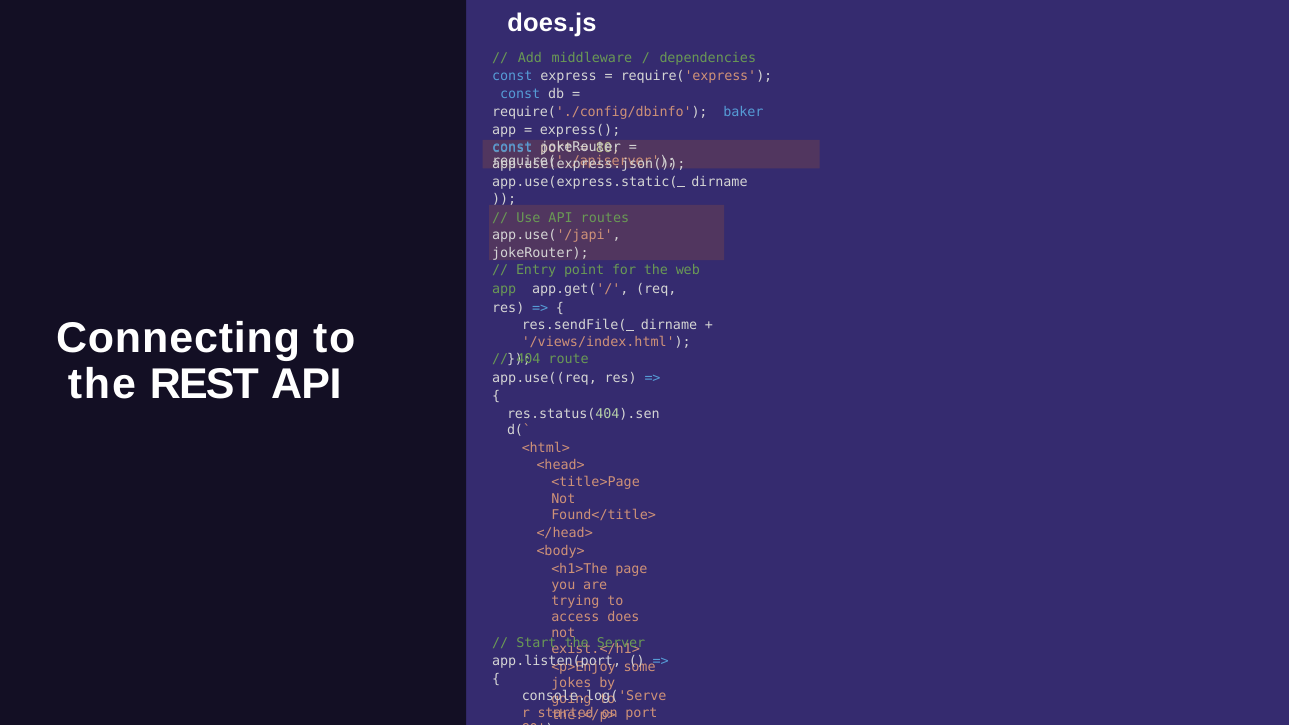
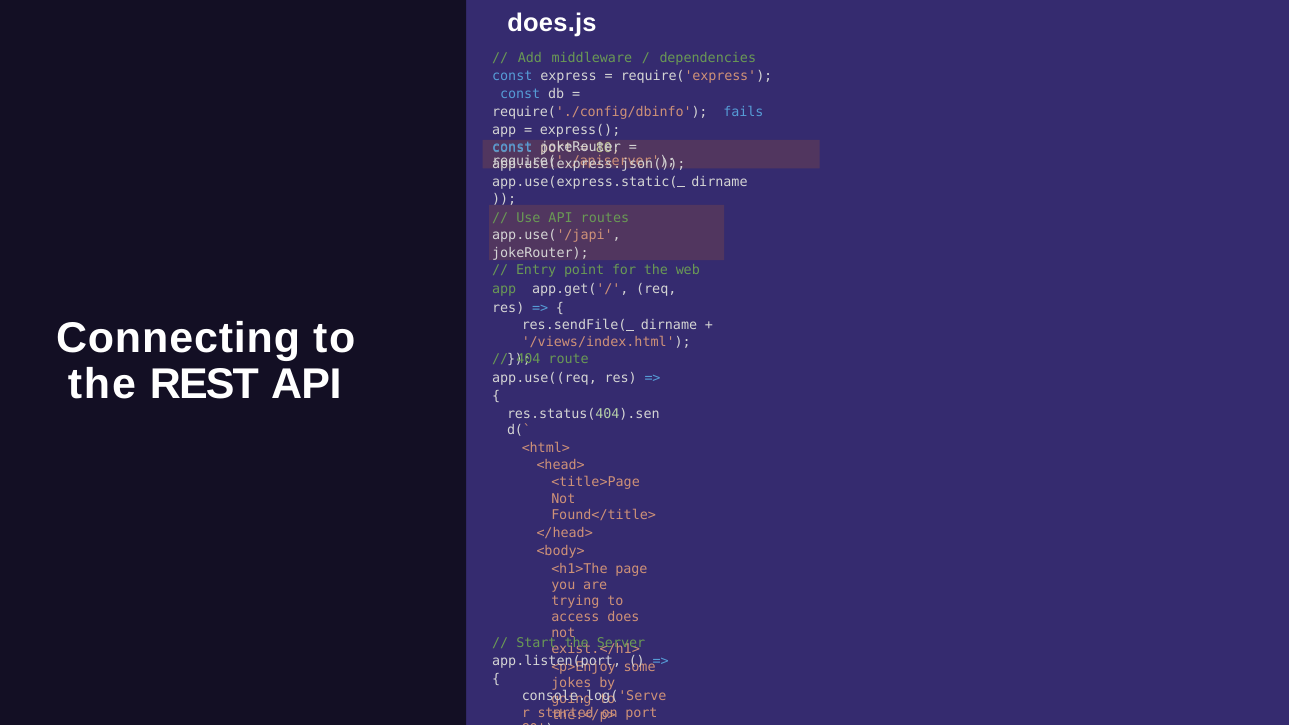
baker: baker -> fails
